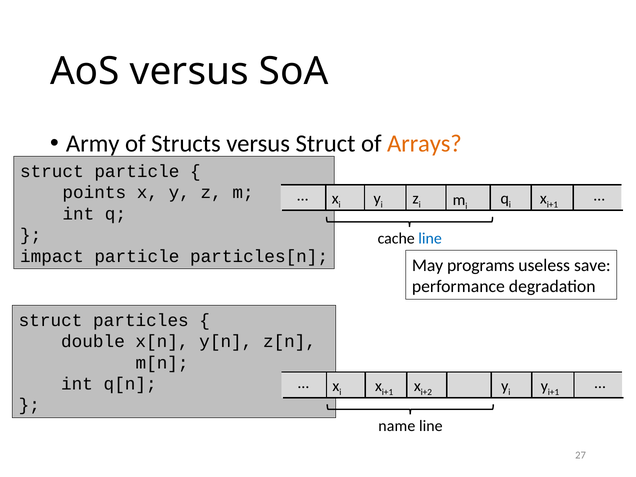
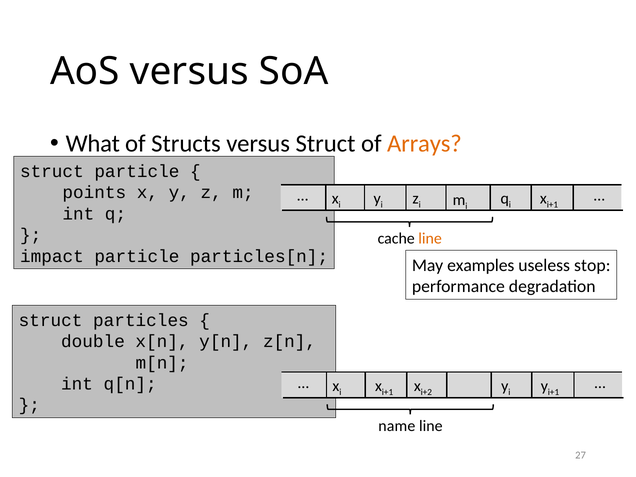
Army: Army -> What
line at (430, 239) colour: blue -> orange
programs: programs -> examples
save: save -> stop
